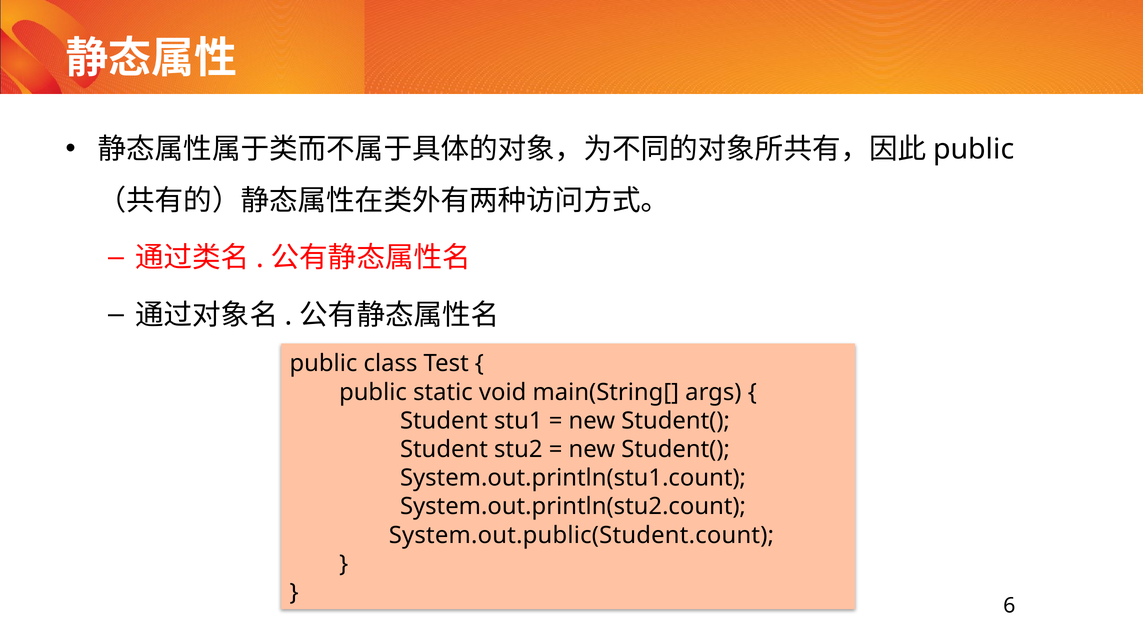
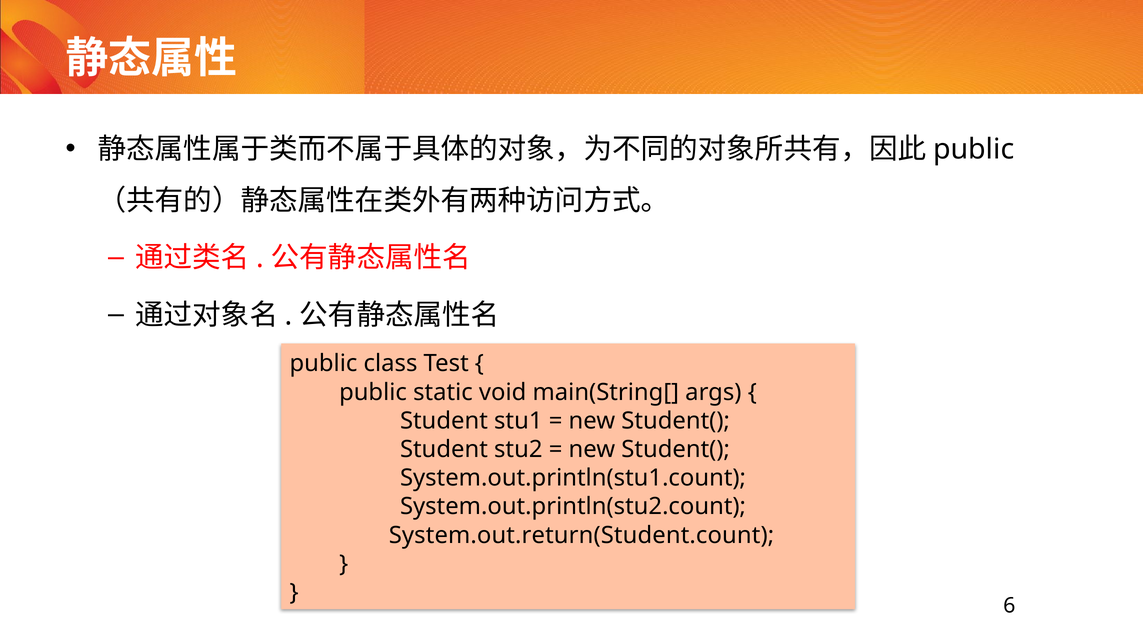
System.out.public(Student.count: System.out.public(Student.count -> System.out.return(Student.count
